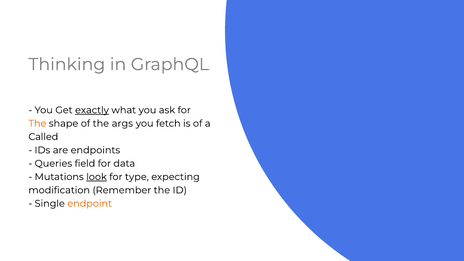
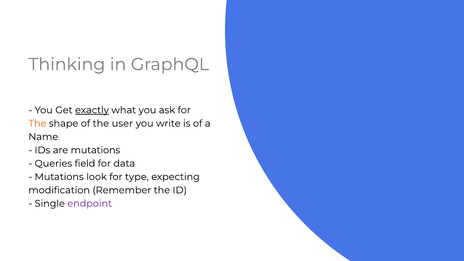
args: args -> user
fetch: fetch -> write
Called: Called -> Name
are endpoints: endpoints -> mutations
look underline: present -> none
endpoint colour: orange -> purple
